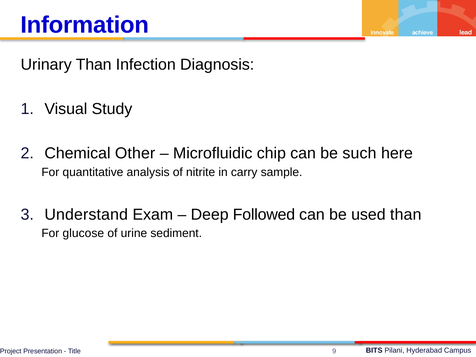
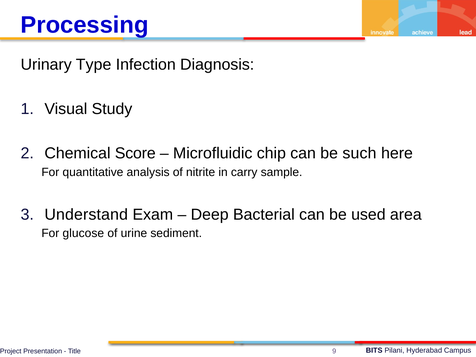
Information: Information -> Processing
Urinary Than: Than -> Type
Other: Other -> Score
Followed: Followed -> Bacterial
used than: than -> area
